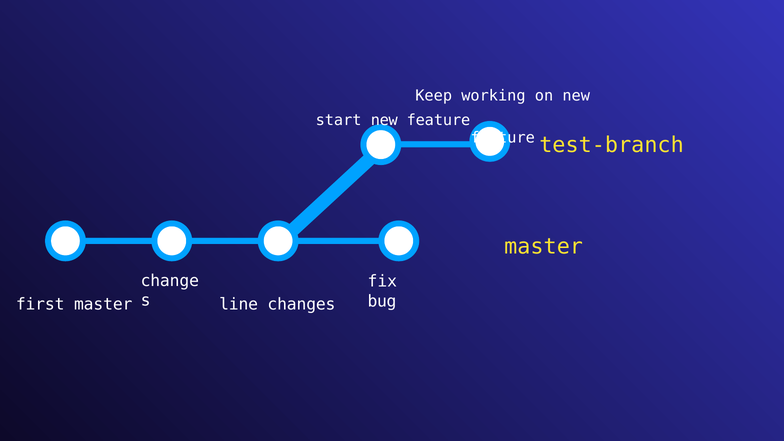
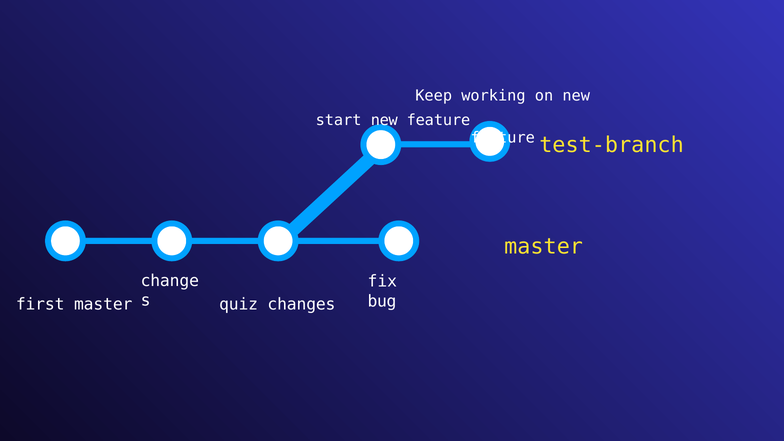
line: line -> quiz
